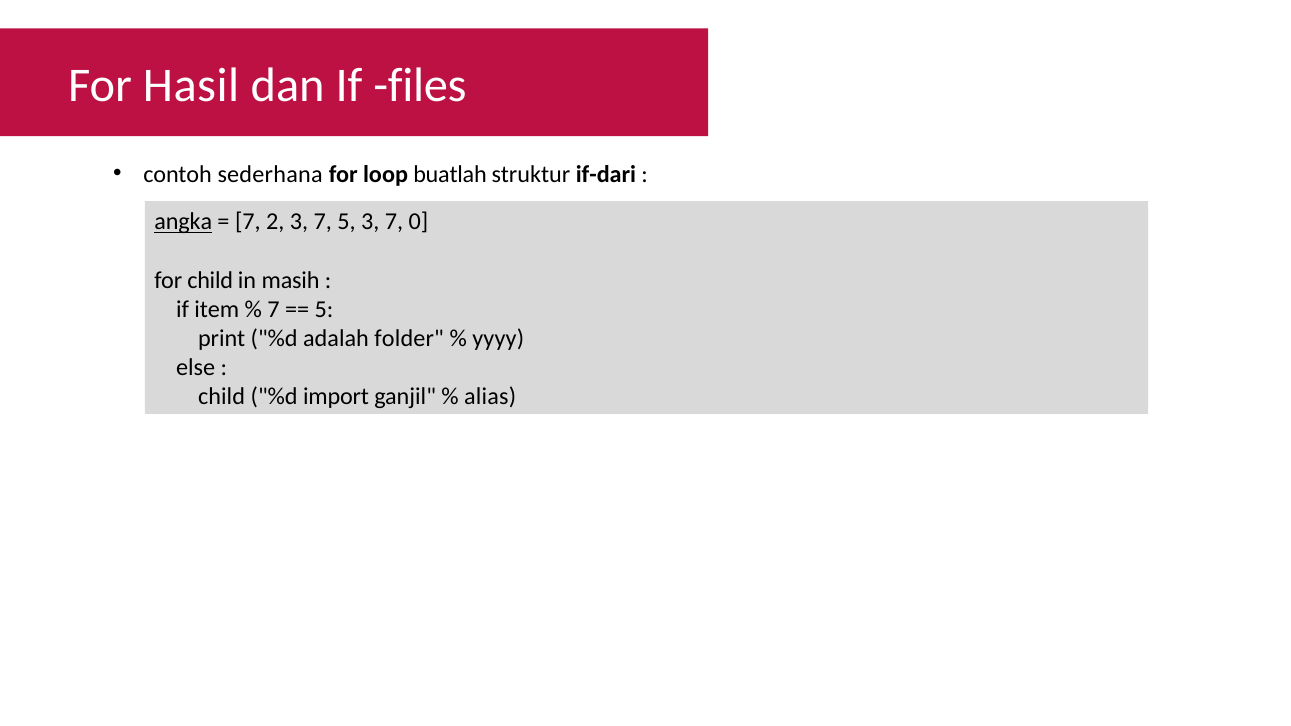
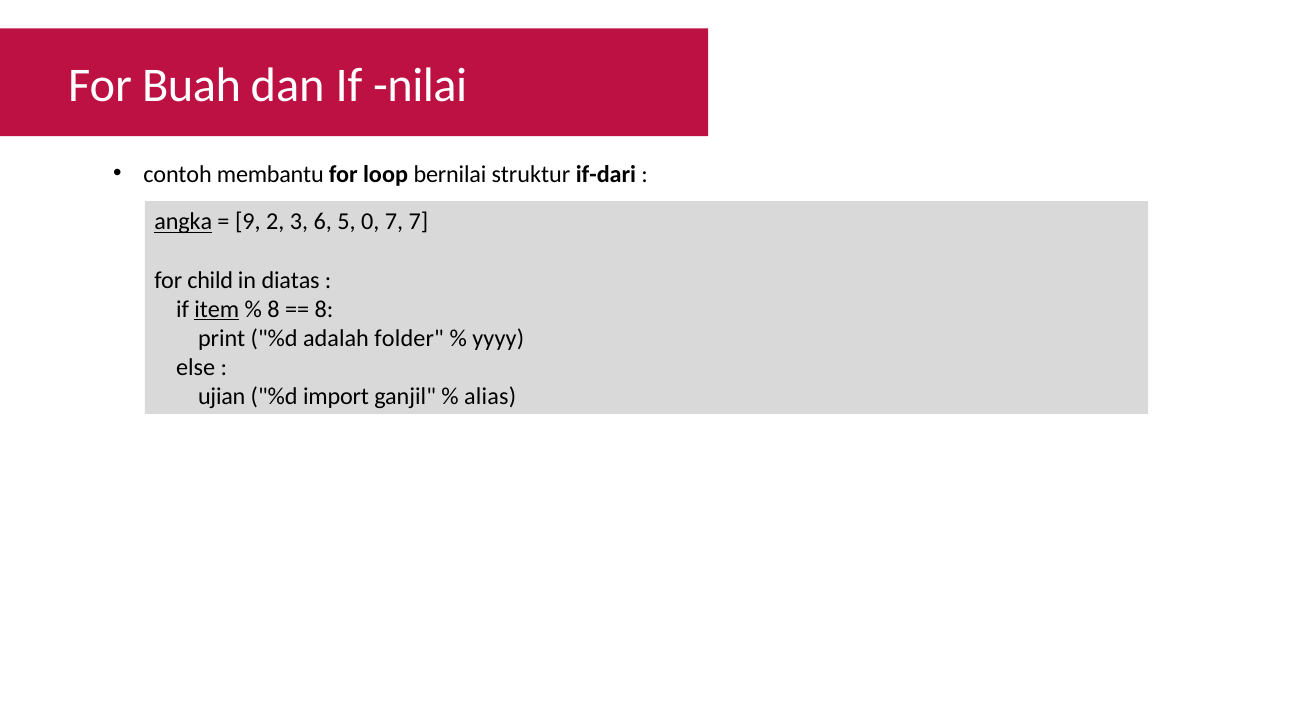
Hasil: Hasil -> Buah
files: files -> nilai
sederhana: sederhana -> membantu
buatlah: buatlah -> bernilai
7 at (248, 222): 7 -> 9
2 3 7: 7 -> 6
5 3: 3 -> 0
7 0: 0 -> 7
masih: masih -> diatas
item underline: none -> present
7 at (273, 309): 7 -> 8
5 at (324, 309): 5 -> 8
child at (222, 396): child -> ujian
